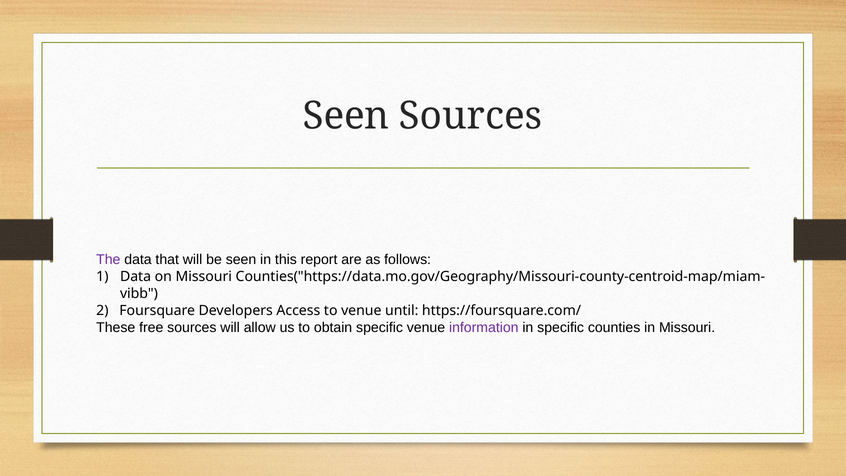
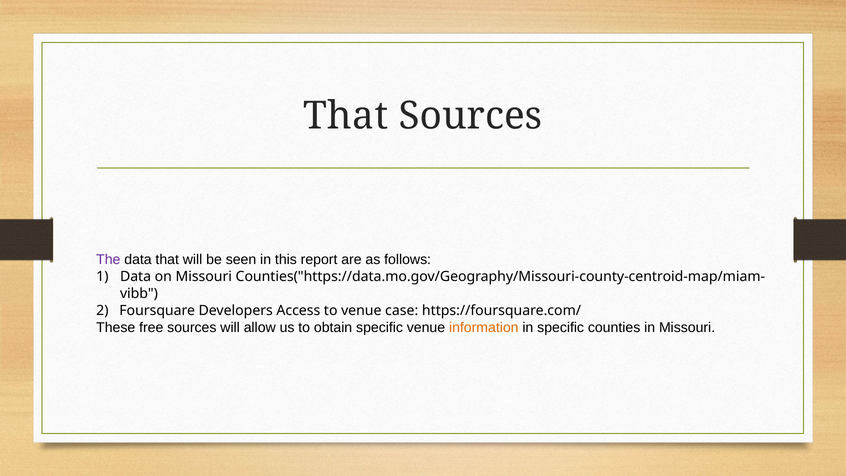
Seen at (346, 116): Seen -> That
until: until -> case
information colour: purple -> orange
